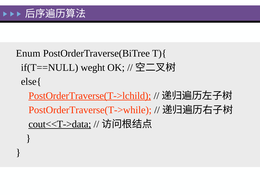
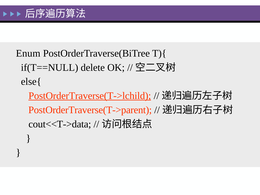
weght: weght -> delete
PostOrderTraverse(T->while: PostOrderTraverse(T->while -> PostOrderTraverse(T->parent
cout<<T->data underline: present -> none
